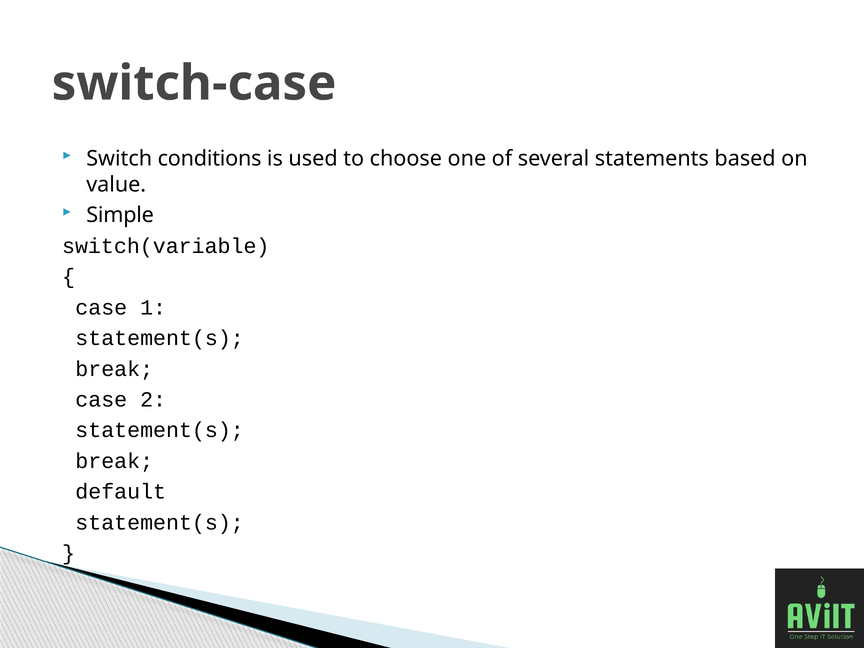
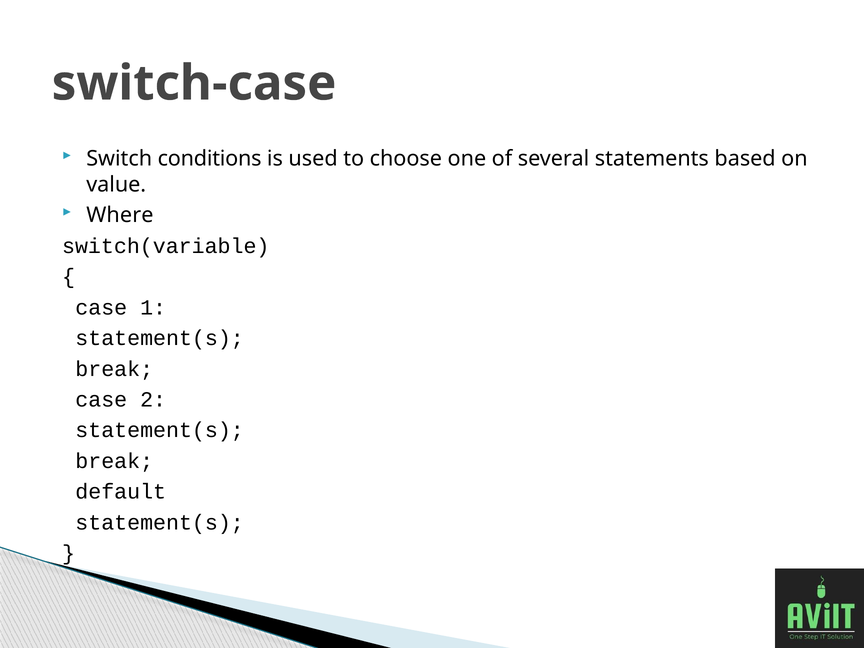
Simple: Simple -> Where
